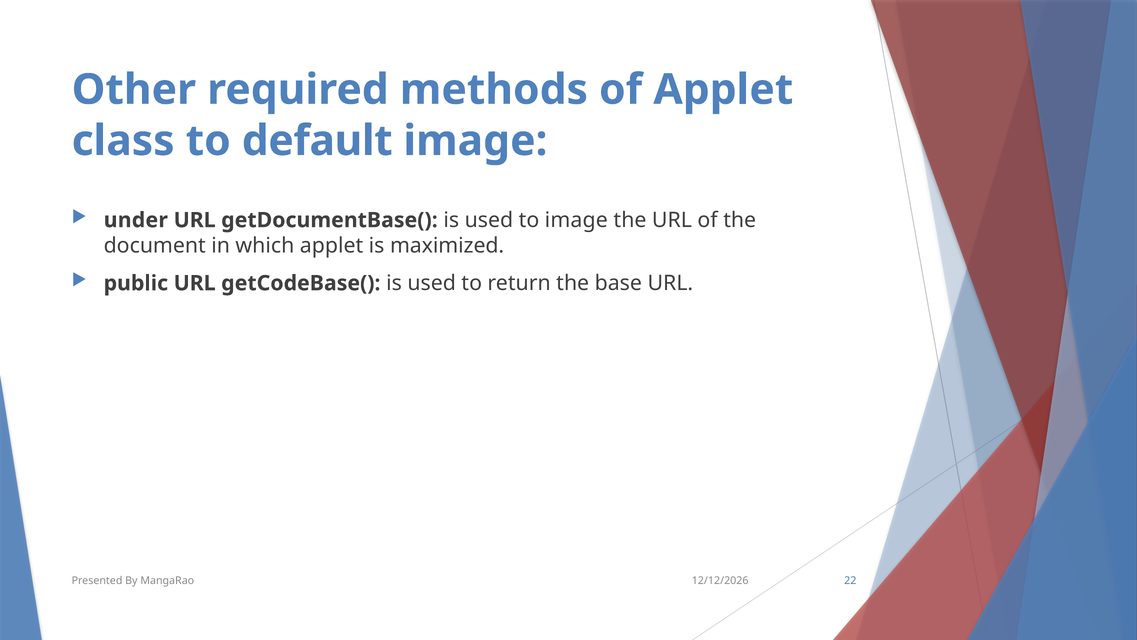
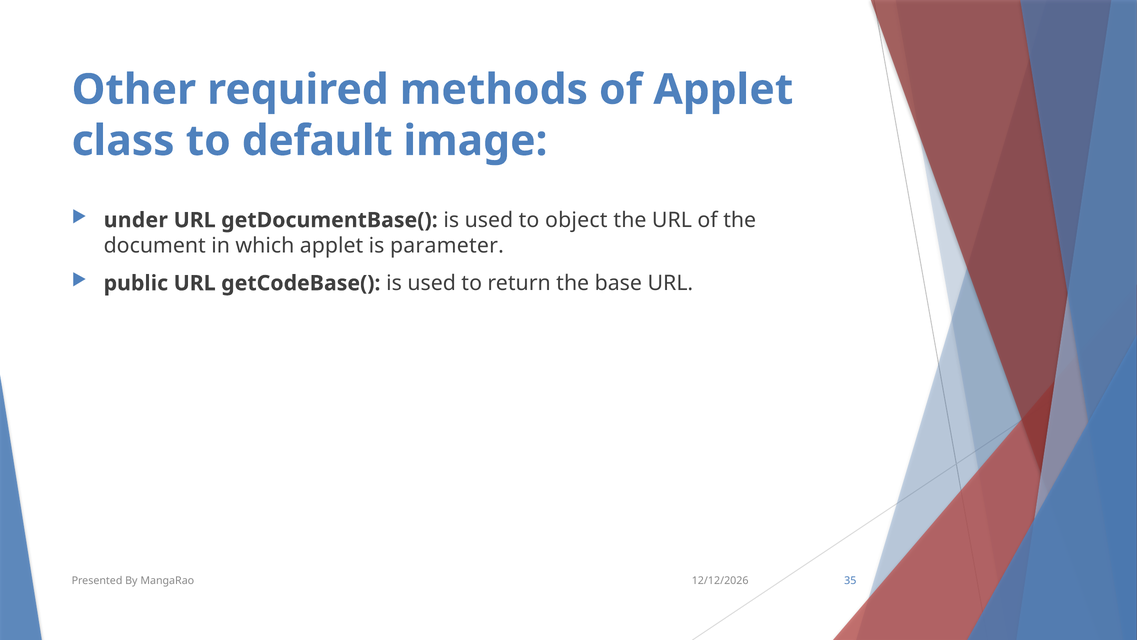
to image: image -> object
maximized: maximized -> parameter
22: 22 -> 35
